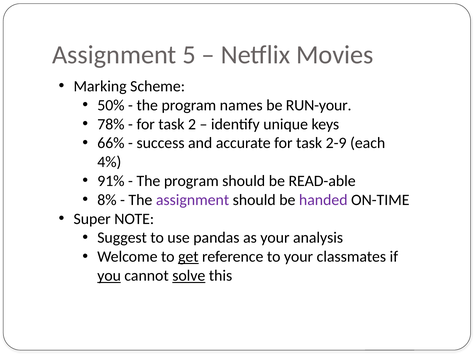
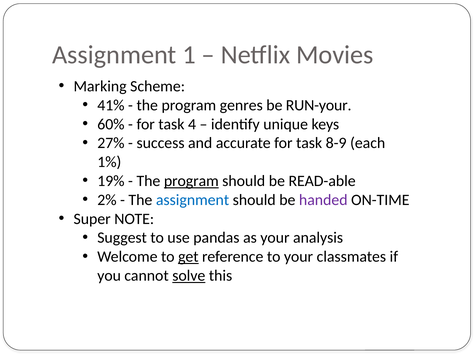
5: 5 -> 1
50%: 50% -> 41%
names: names -> genres
78%: 78% -> 60%
2: 2 -> 4
66%: 66% -> 27%
2-9: 2-9 -> 8-9
4%: 4% -> 1%
91%: 91% -> 19%
program at (191, 181) underline: none -> present
8%: 8% -> 2%
assignment at (193, 200) colour: purple -> blue
you underline: present -> none
